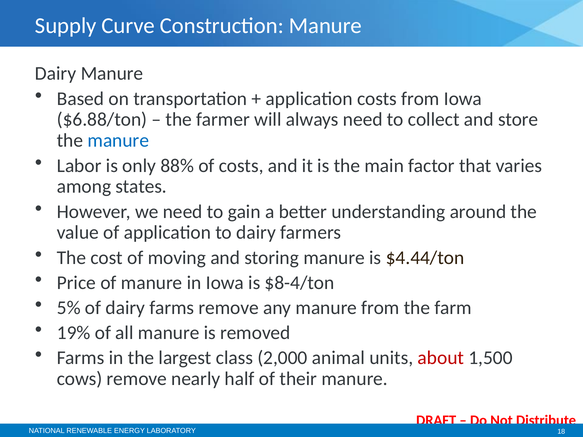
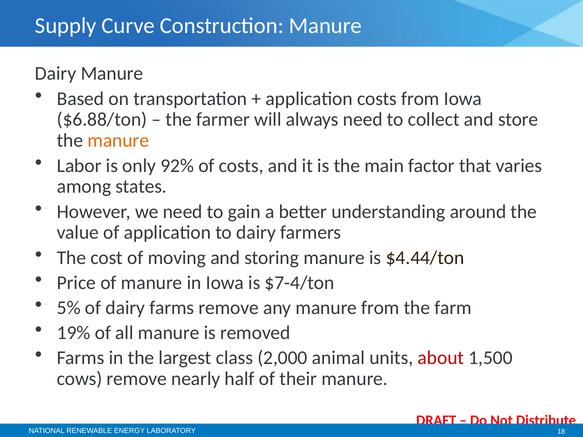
manure at (118, 141) colour: blue -> orange
88%: 88% -> 92%
$8-4/ton: $8-4/ton -> $7-4/ton
